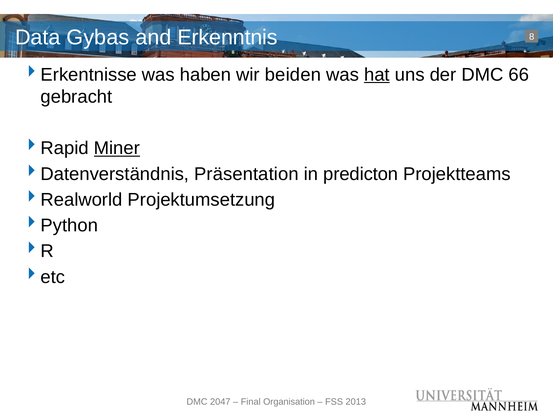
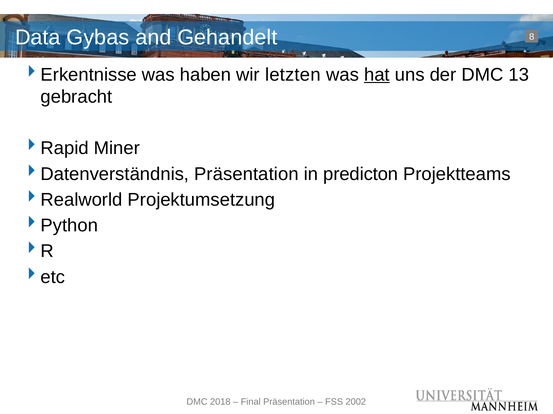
Erkenntnis: Erkenntnis -> Gehandelt
beiden: beiden -> letzten
66: 66 -> 13
Miner underline: present -> none
2047: 2047 -> 2018
Final Organisation: Organisation -> Präsentation
2013: 2013 -> 2002
